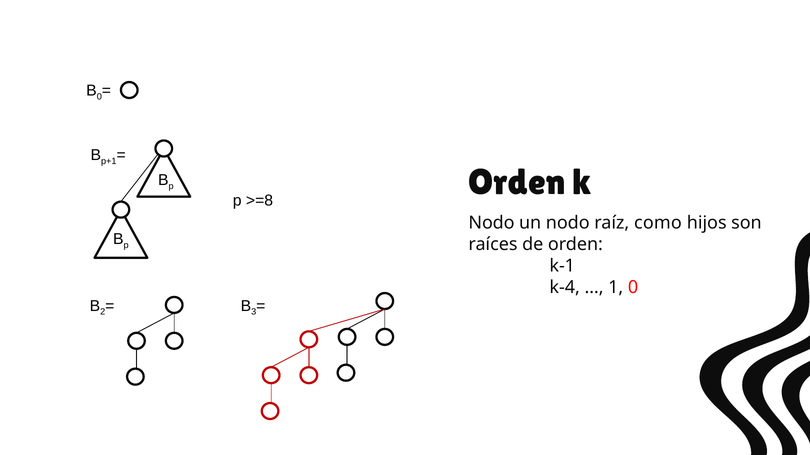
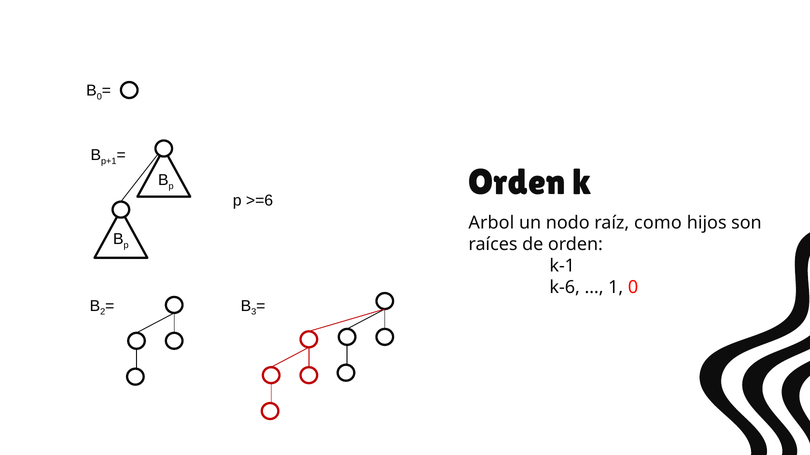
>=8: >=8 -> >=6
Nodo at (492, 223): Nodo -> Arbol
k-4: k-4 -> k-6
